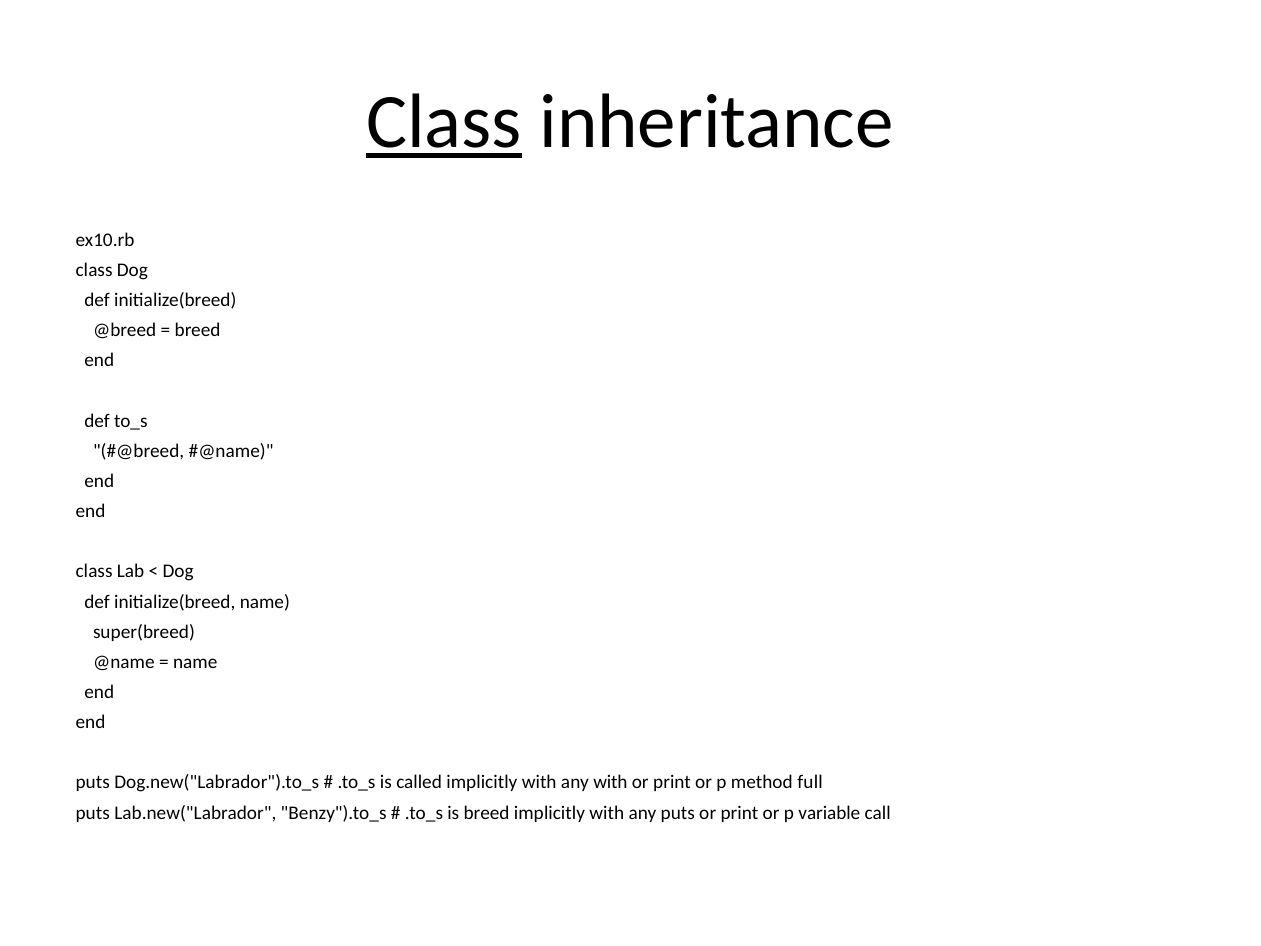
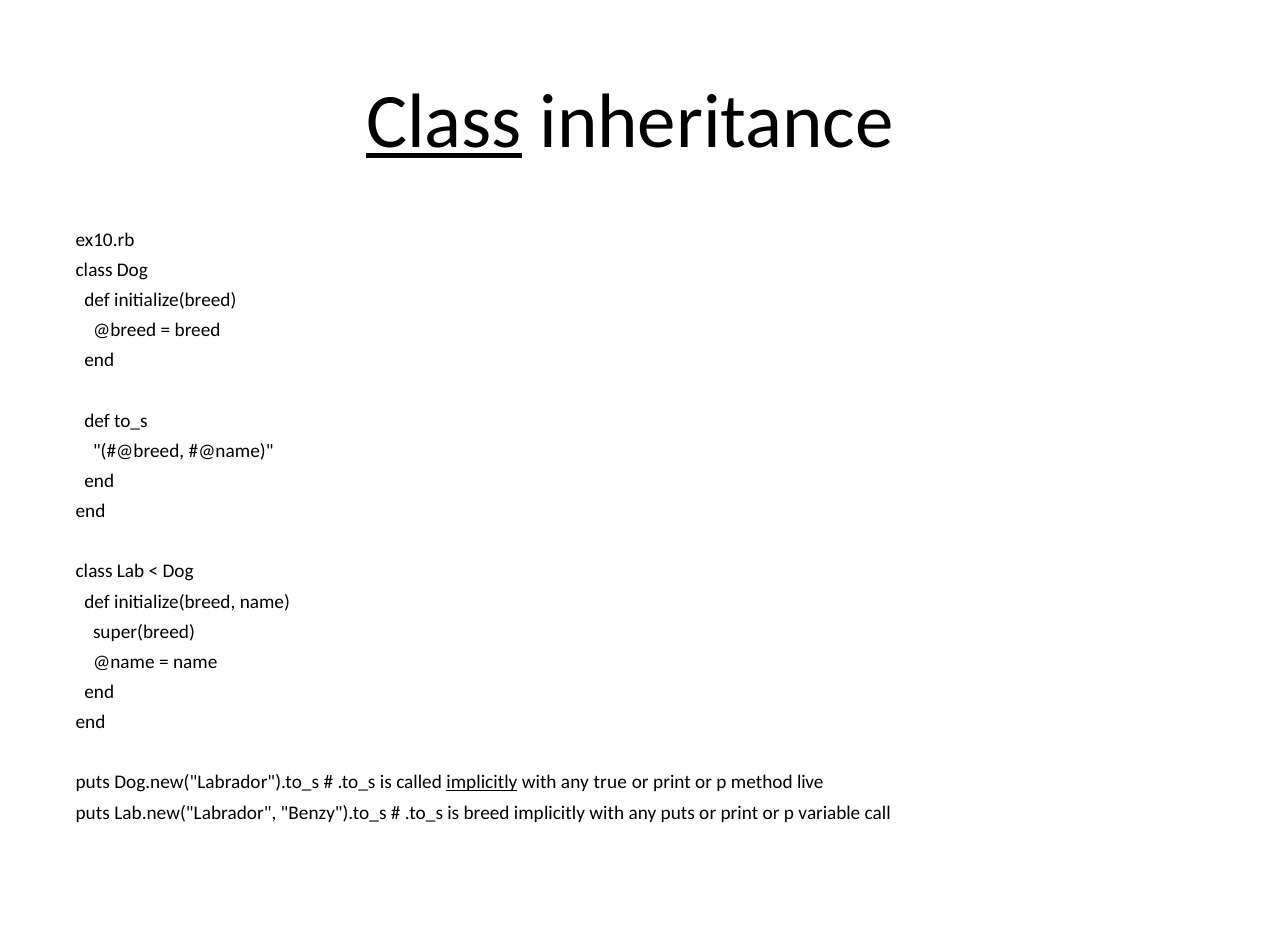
implicitly at (482, 782) underline: none -> present
any with: with -> true
full: full -> live
